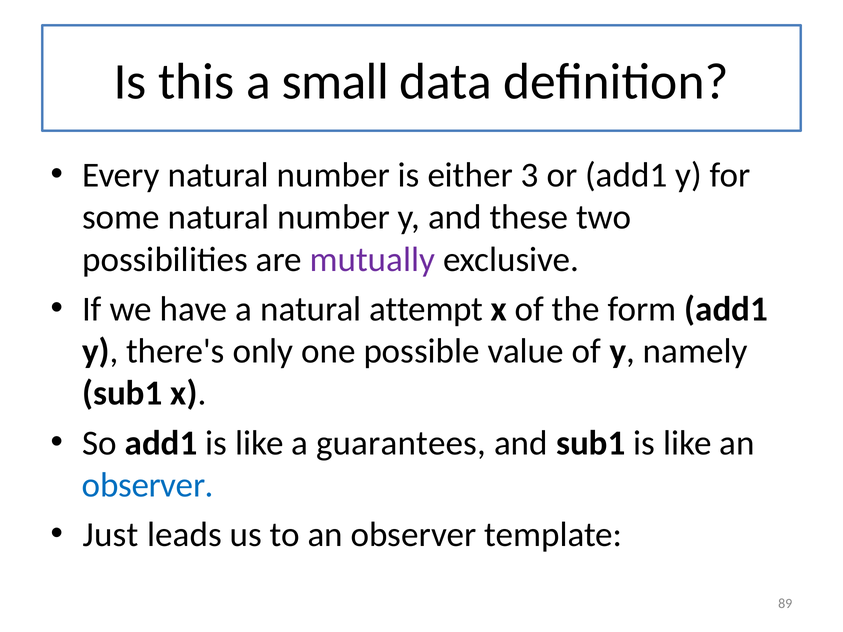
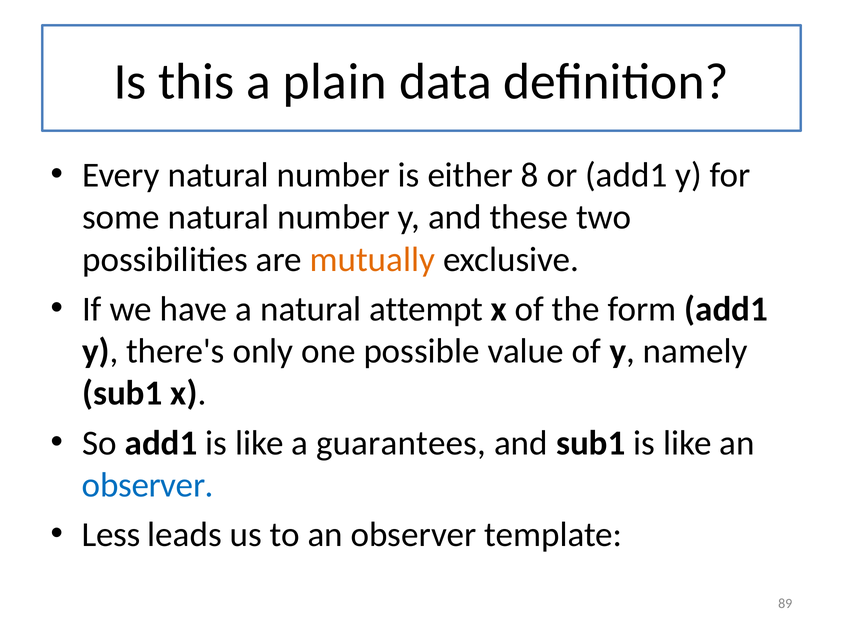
small: small -> plain
3: 3 -> 8
mutually colour: purple -> orange
Just: Just -> Less
